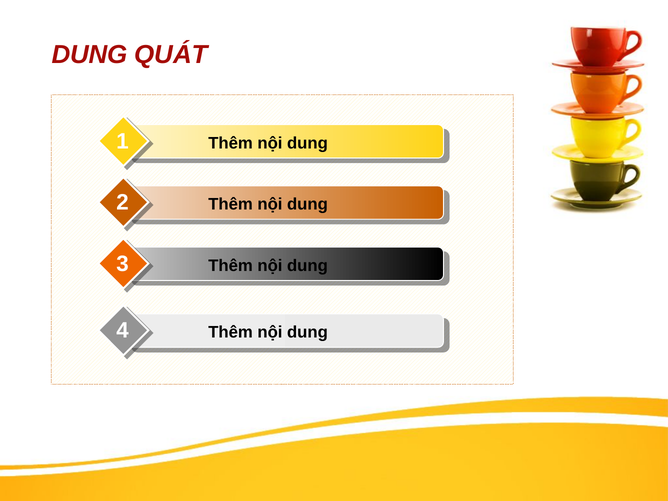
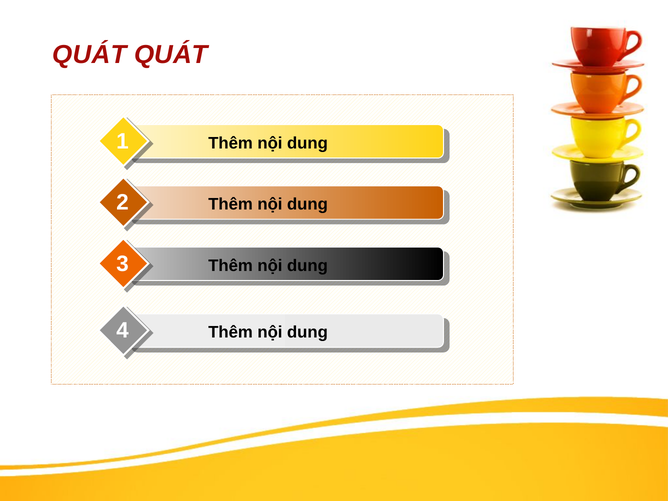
DUNG at (90, 55): DUNG -> QUÁT
